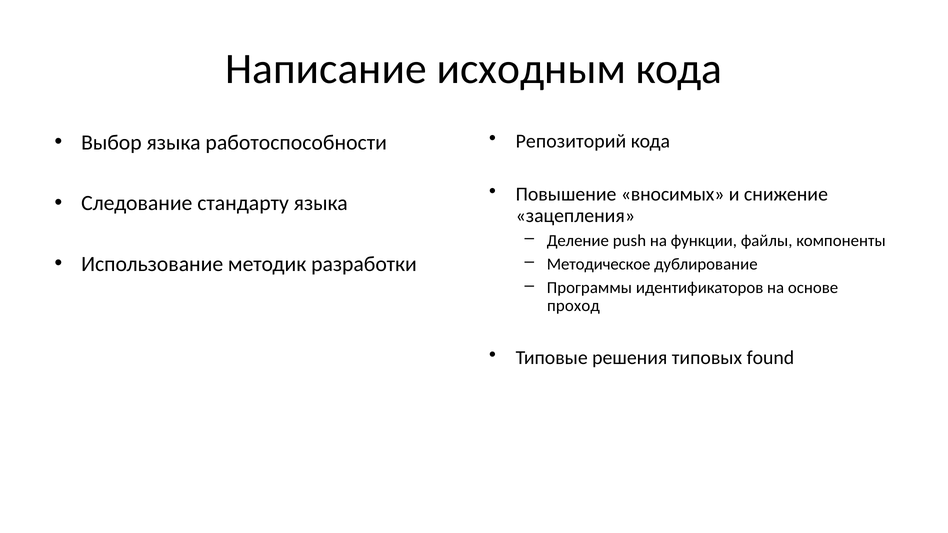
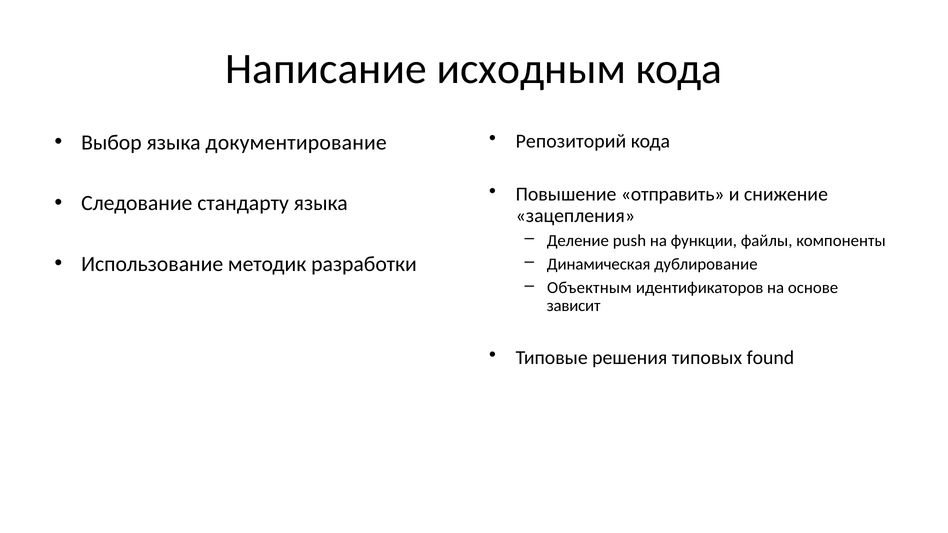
работоспособности: работоспособности -> документирование
вносимых: вносимых -> отправить
Методическое: Методическое -> Динамическая
Программы: Программы -> Объектным
проход: проход -> зависит
